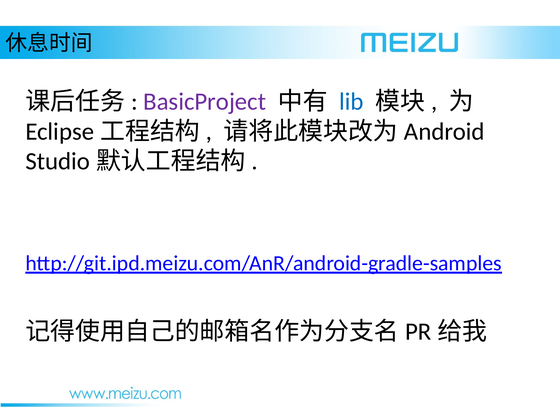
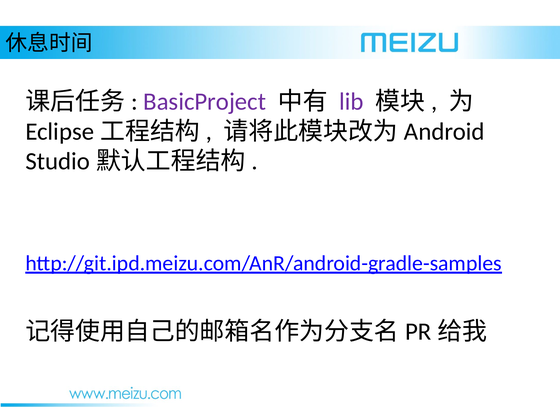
lib colour: blue -> purple
